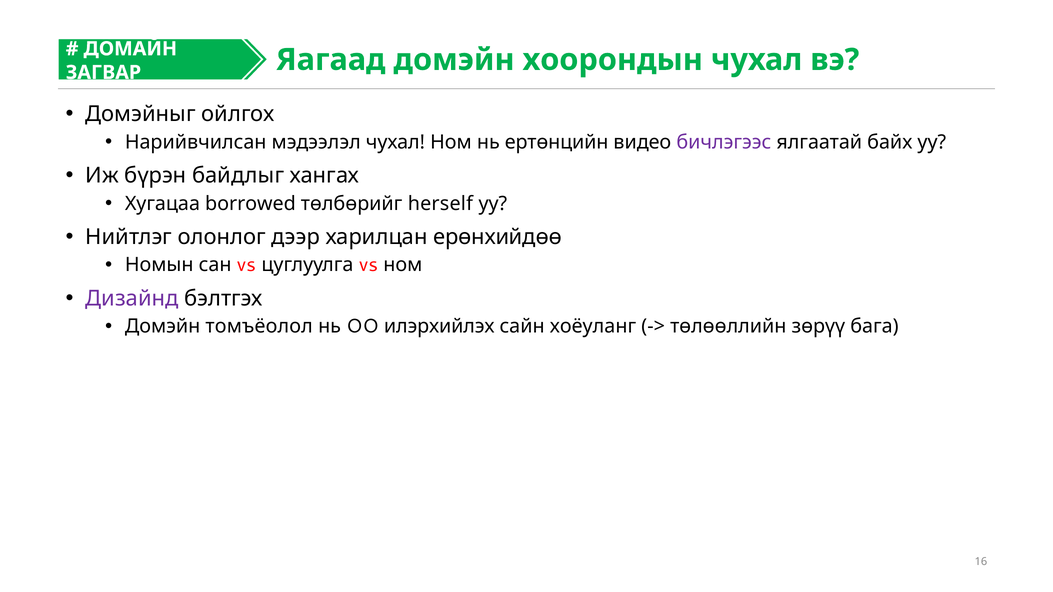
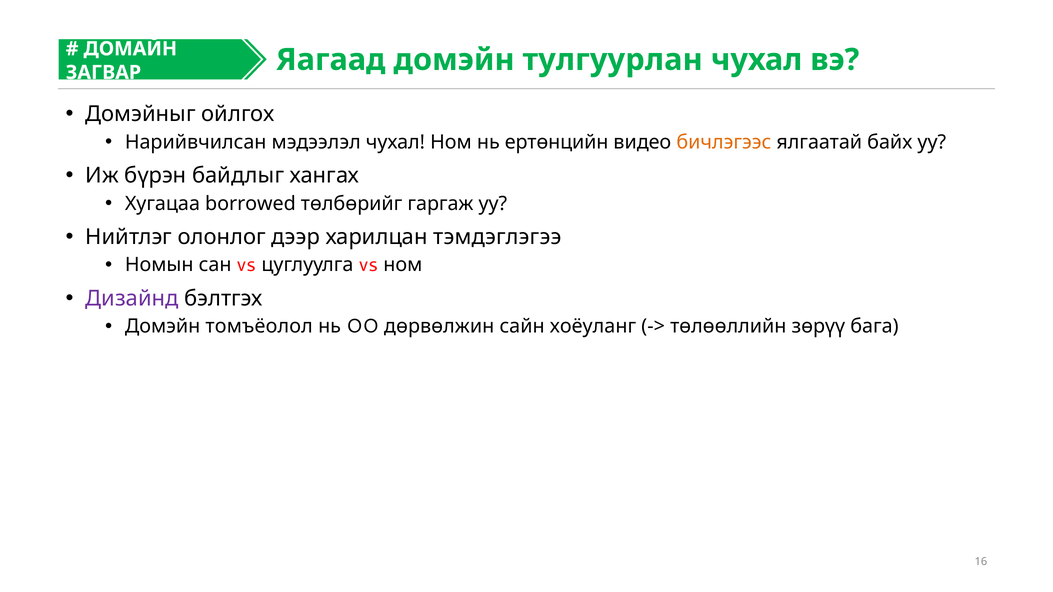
хоорондын: хоорондын -> тулгуурлан
бичлэгээс colour: purple -> orange
herself: herself -> гаргаж
ерөнхийдөө: ерөнхийдөө -> тэмдэглэгээ
илэрхийлэх: илэрхийлэх -> дөрвөлжин
